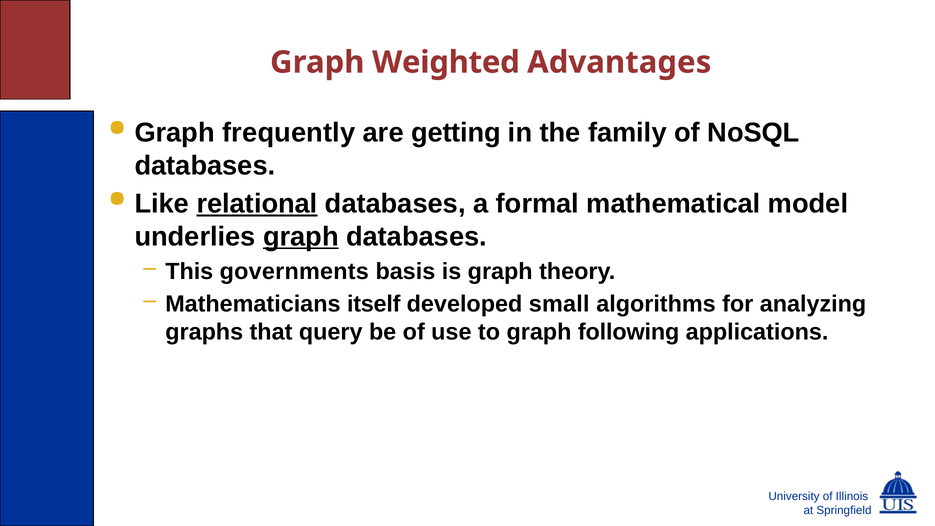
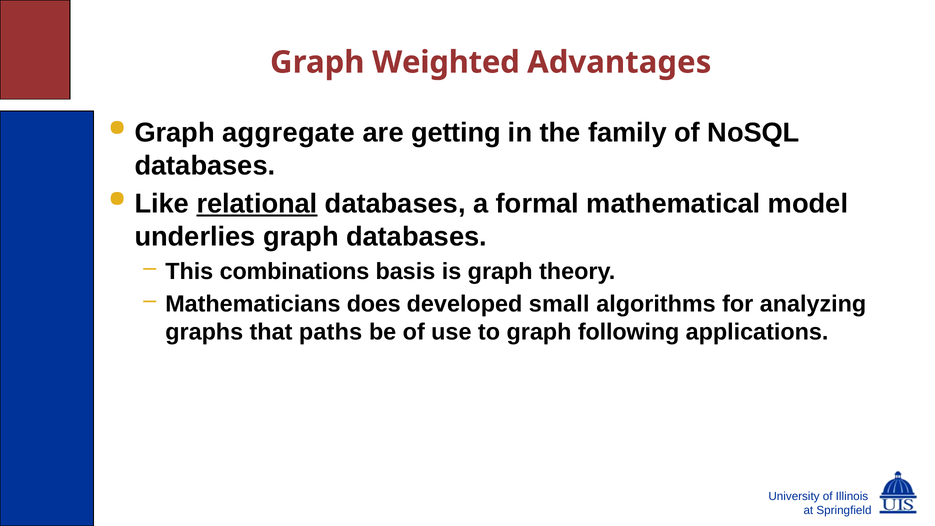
frequently: frequently -> aggregate
graph at (301, 237) underline: present -> none
governments: governments -> combinations
itself: itself -> does
query: query -> paths
